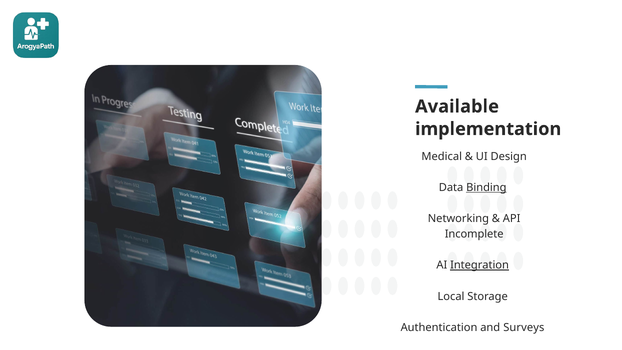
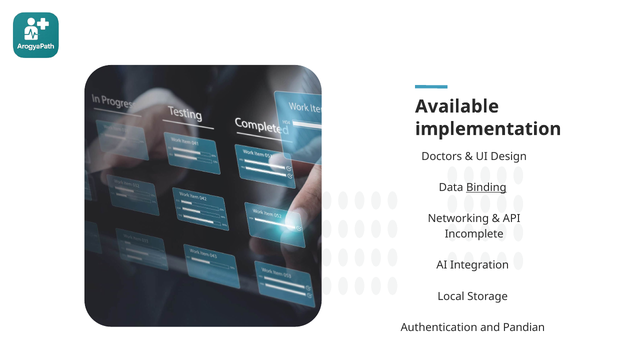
Medical: Medical -> Doctors
Integration underline: present -> none
Surveys: Surveys -> Pandian
